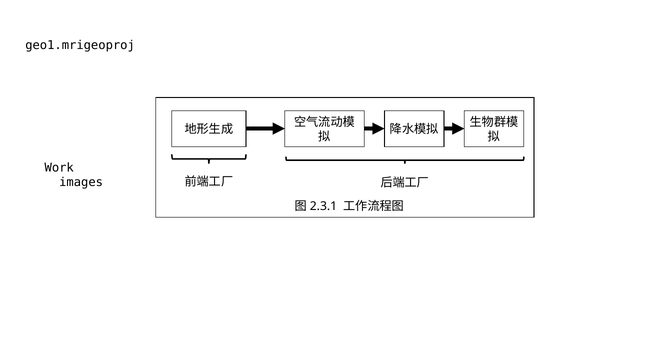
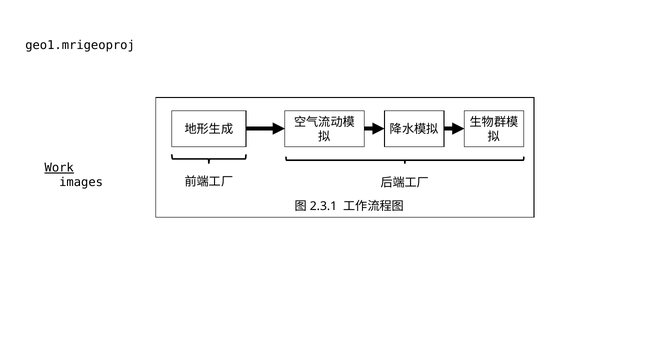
Work underline: none -> present
